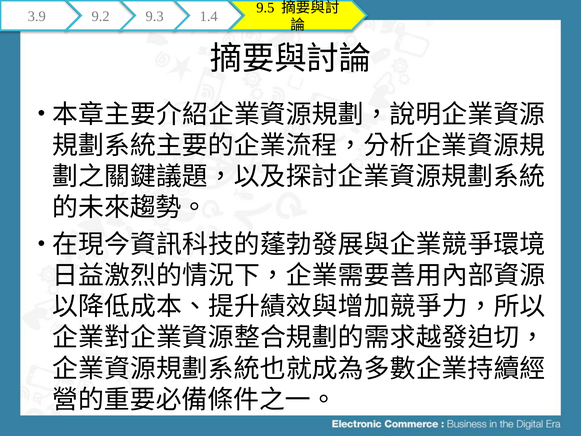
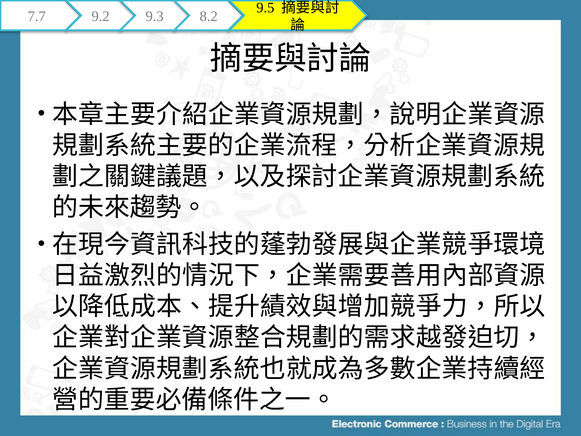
3.9: 3.9 -> 7.7
1.4: 1.4 -> 8.2
